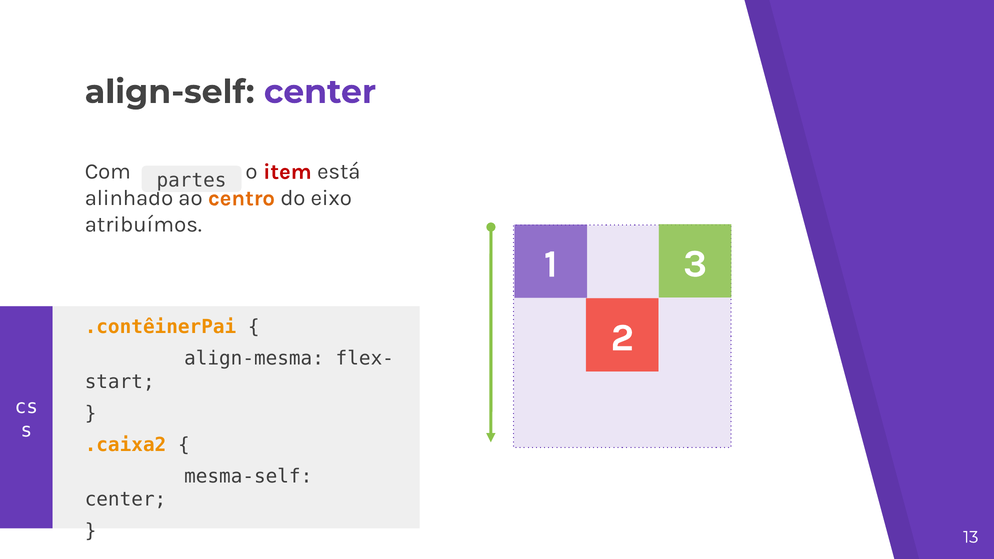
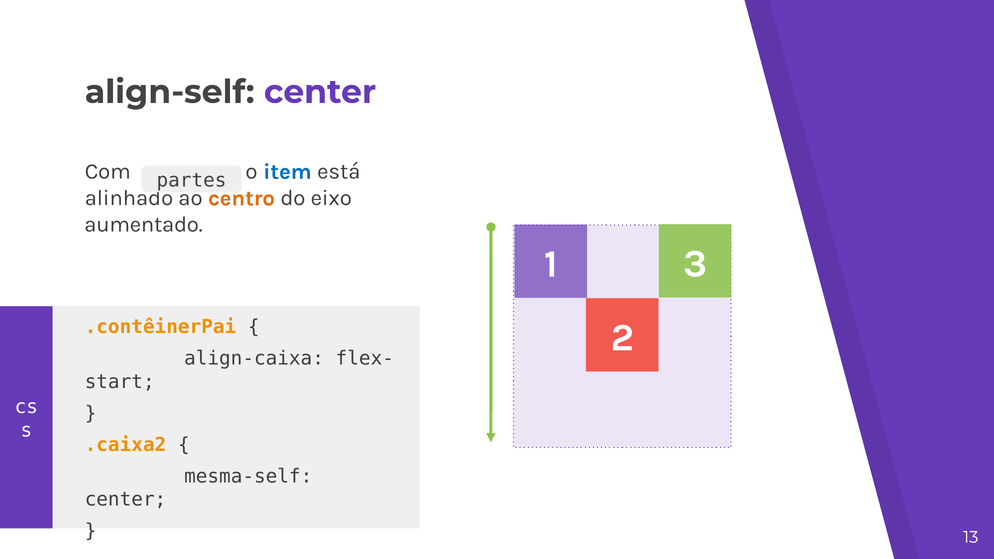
item colour: red -> blue
atribuímos: atribuímos -> aumentado
align-mesma: align-mesma -> align-caixa
